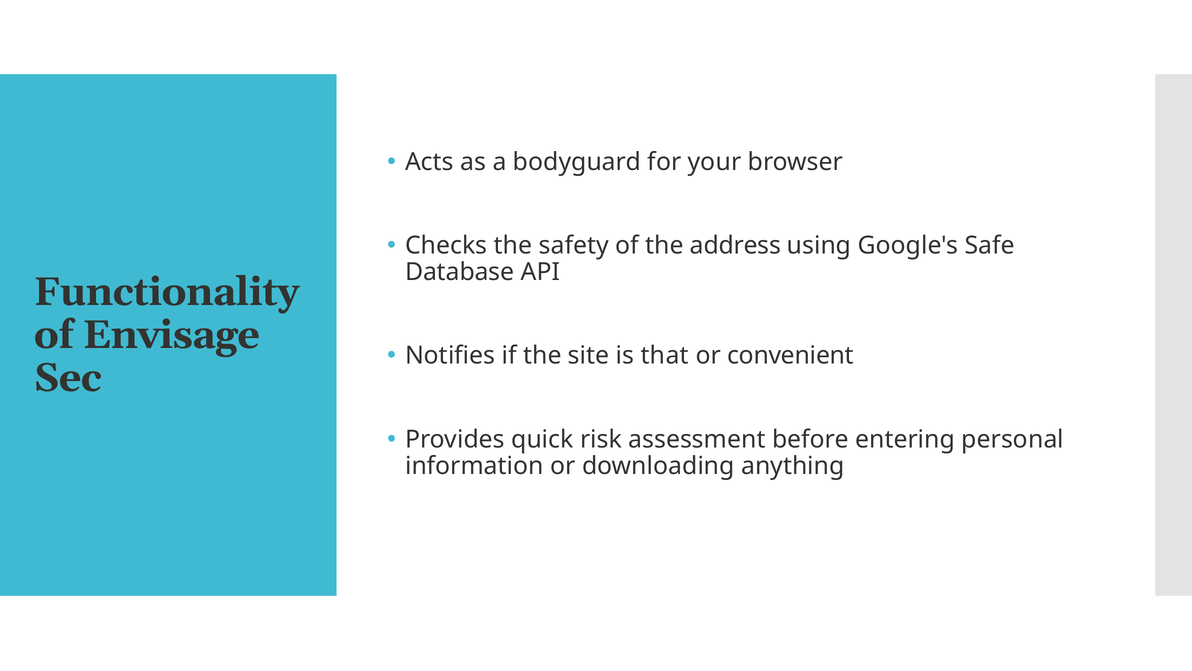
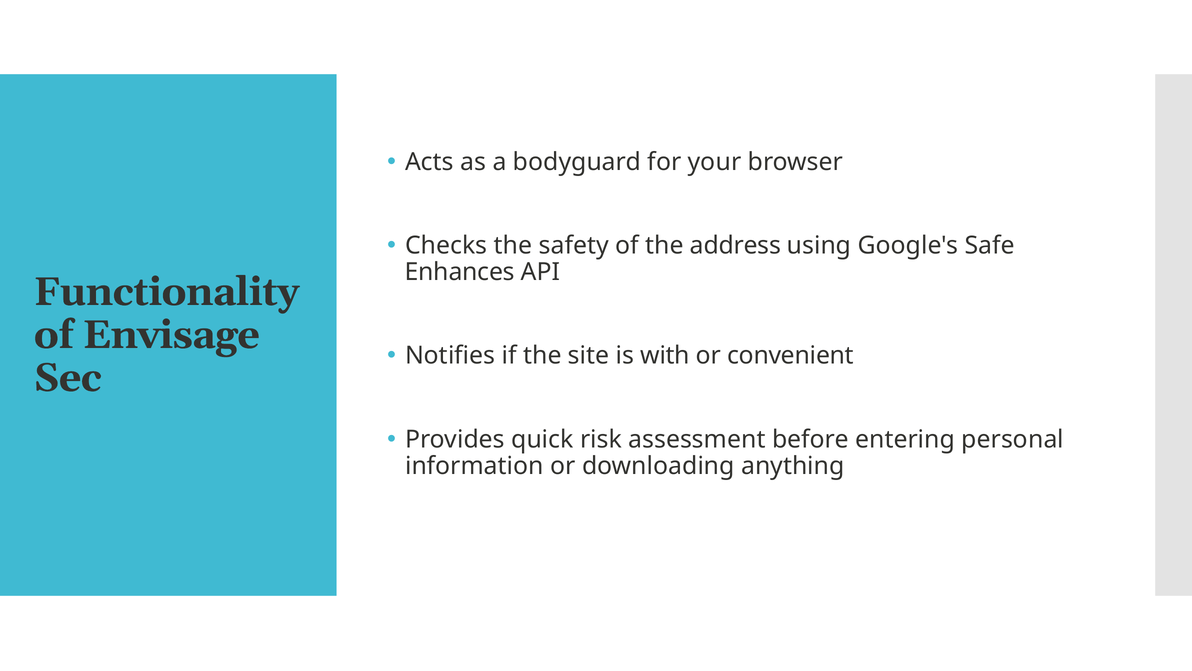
Database: Database -> Enhances
that: that -> with
